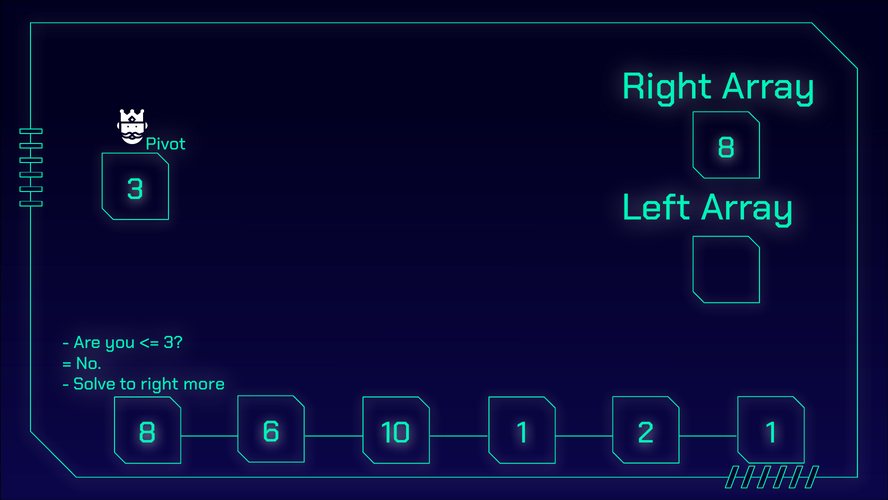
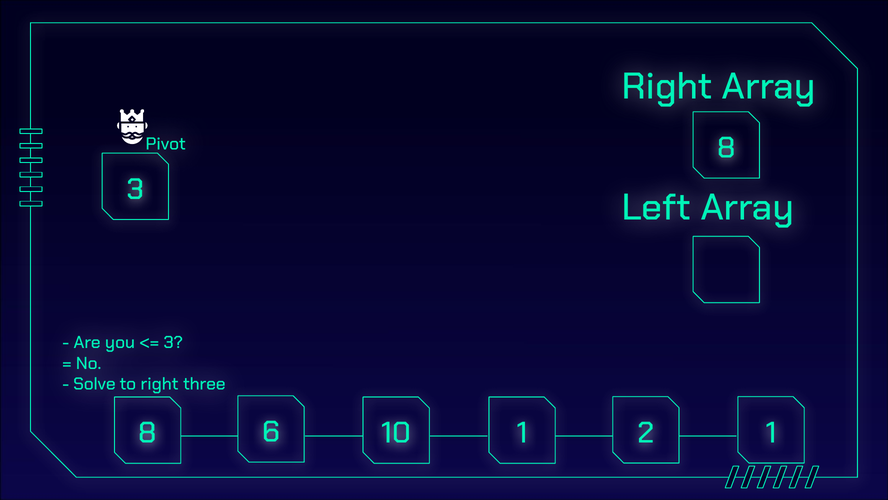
more: more -> three
